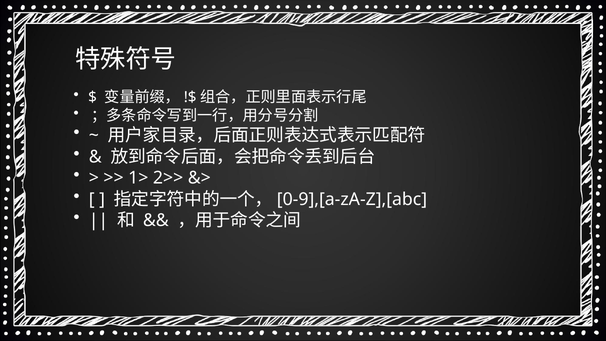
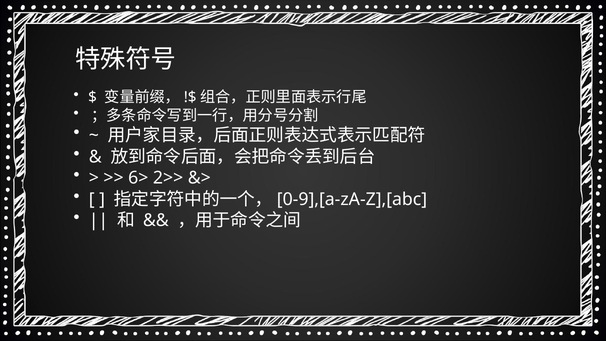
1>: 1> -> 6>
